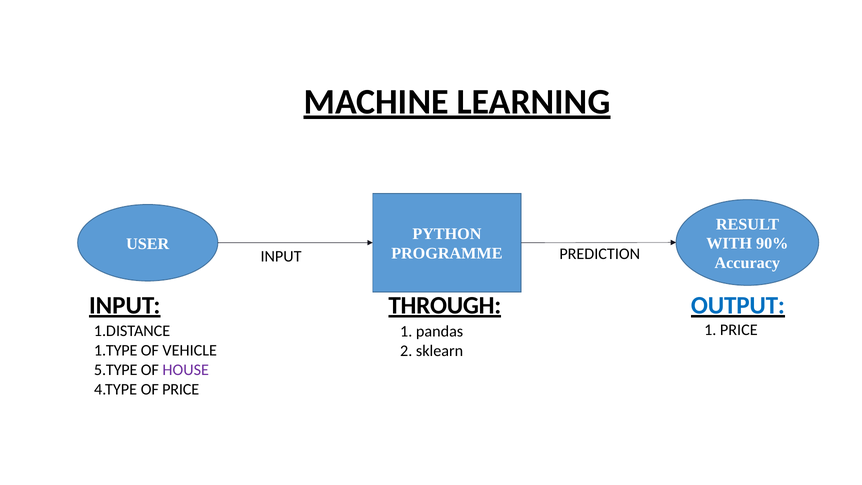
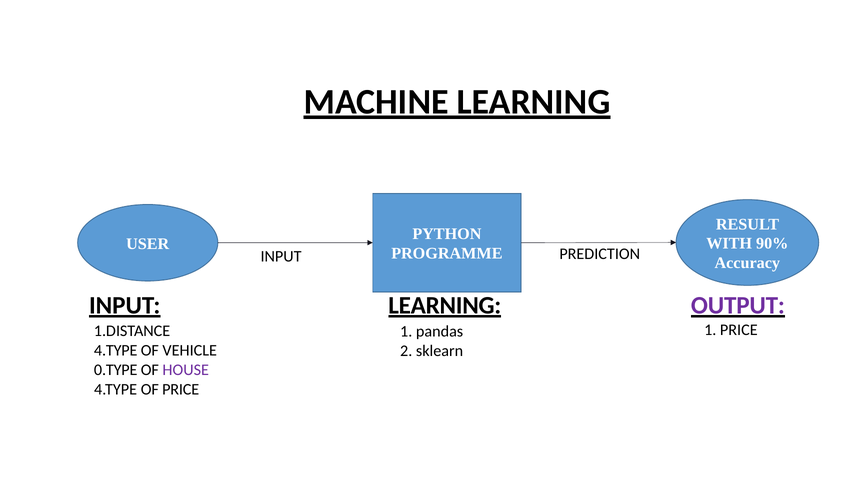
THROUGH at (445, 305): THROUGH -> LEARNING
OUTPUT colour: blue -> purple
1.TYPE at (116, 351): 1.TYPE -> 4.TYPE
5.TYPE: 5.TYPE -> 0.TYPE
